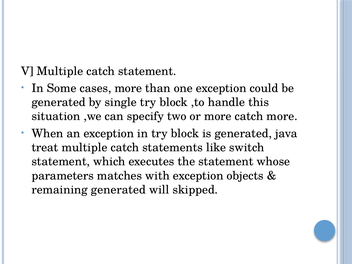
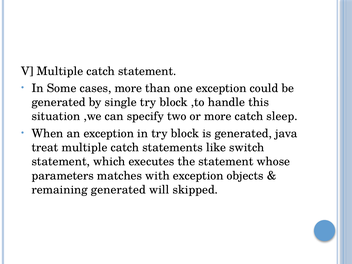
catch more: more -> sleep
